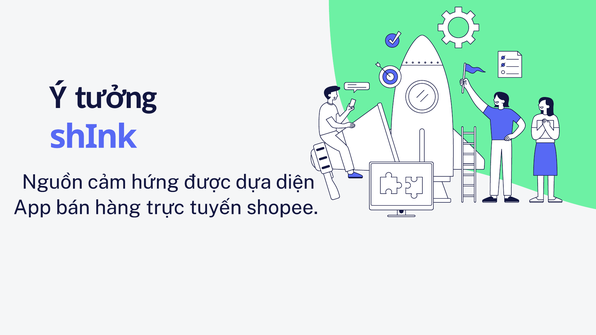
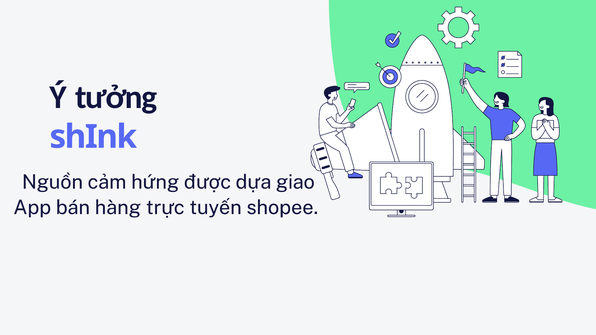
diện: diện -> giao
